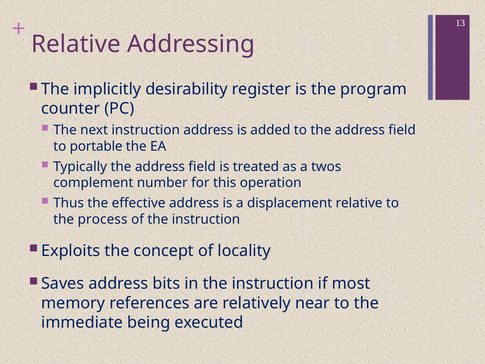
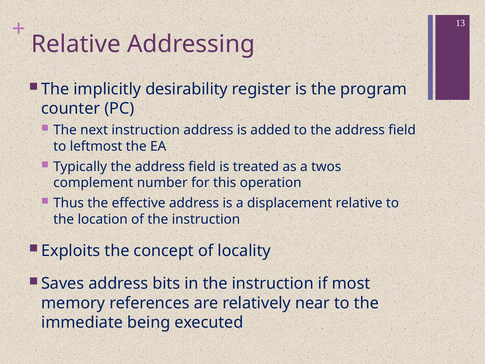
portable: portable -> leftmost
process: process -> location
